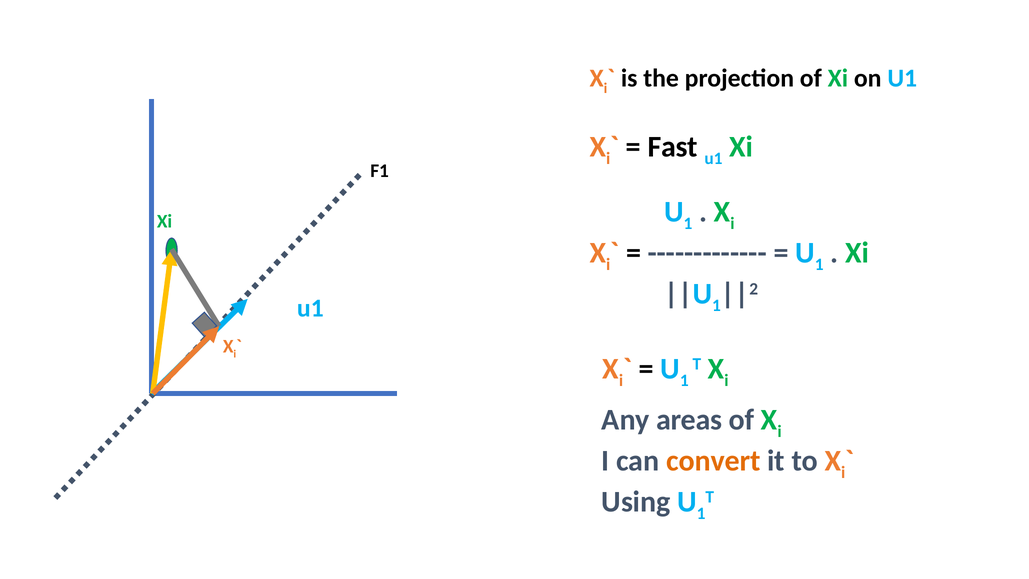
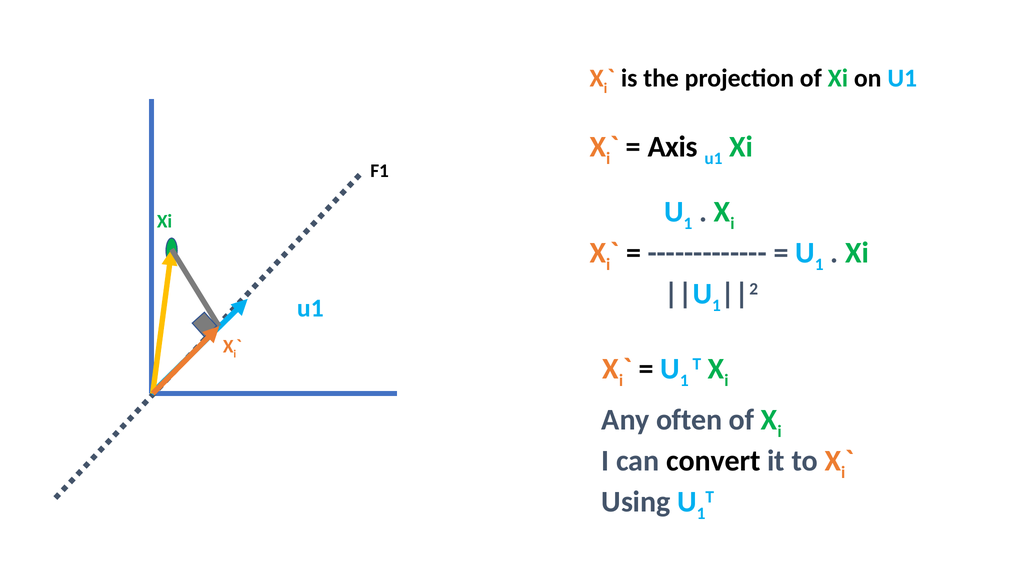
Fast: Fast -> Axis
areas: areas -> often
convert colour: orange -> black
